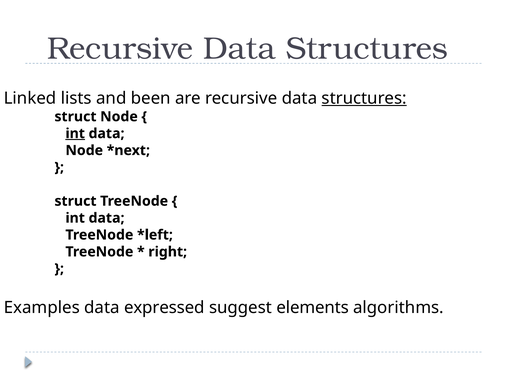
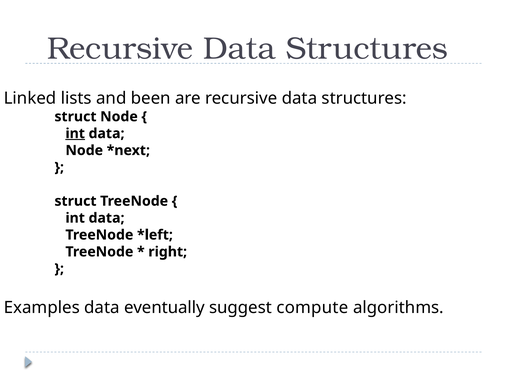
structures at (364, 98) underline: present -> none
expressed: expressed -> eventually
elements: elements -> compute
